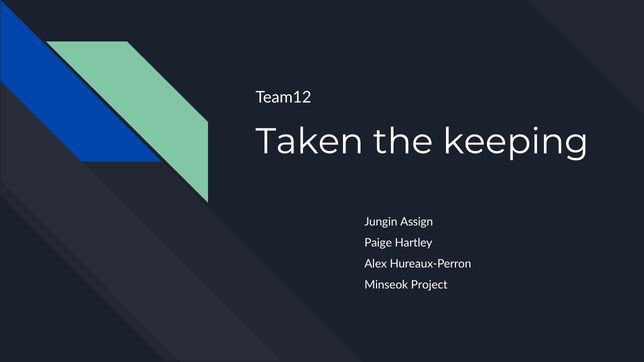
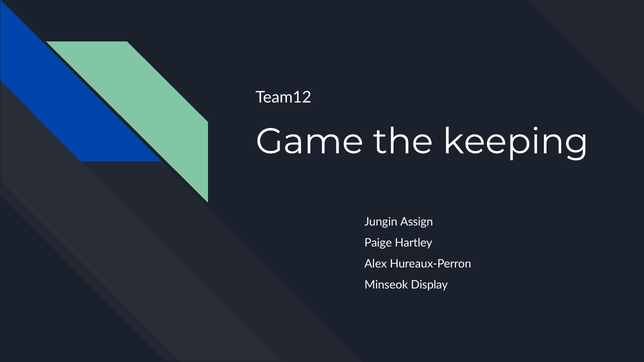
Taken: Taken -> Game
Project: Project -> Display
